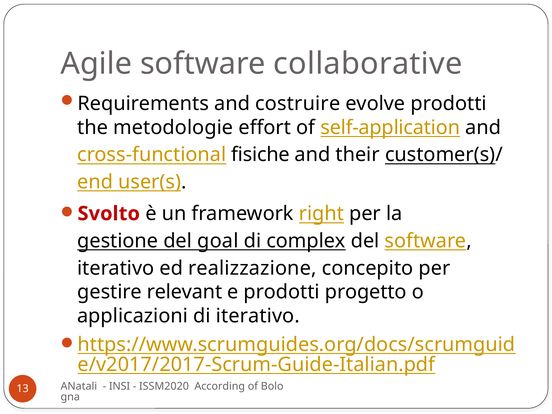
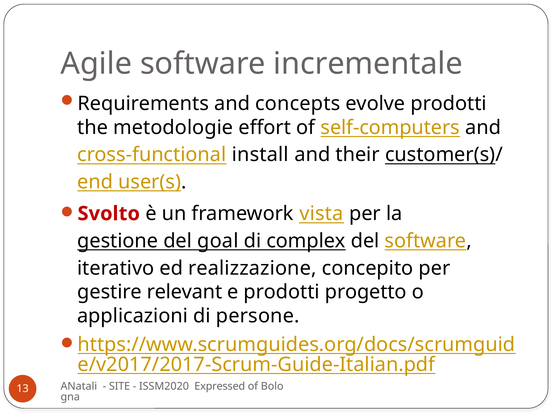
collaborative: collaborative -> incrementale
costruire: costruire -> concepts
self-application: self-application -> self-computers
fisiche: fisiche -> install
right: right -> vista
di iterativo: iterativo -> persone
INSI: INSI -> SITE
According: According -> Expressed
